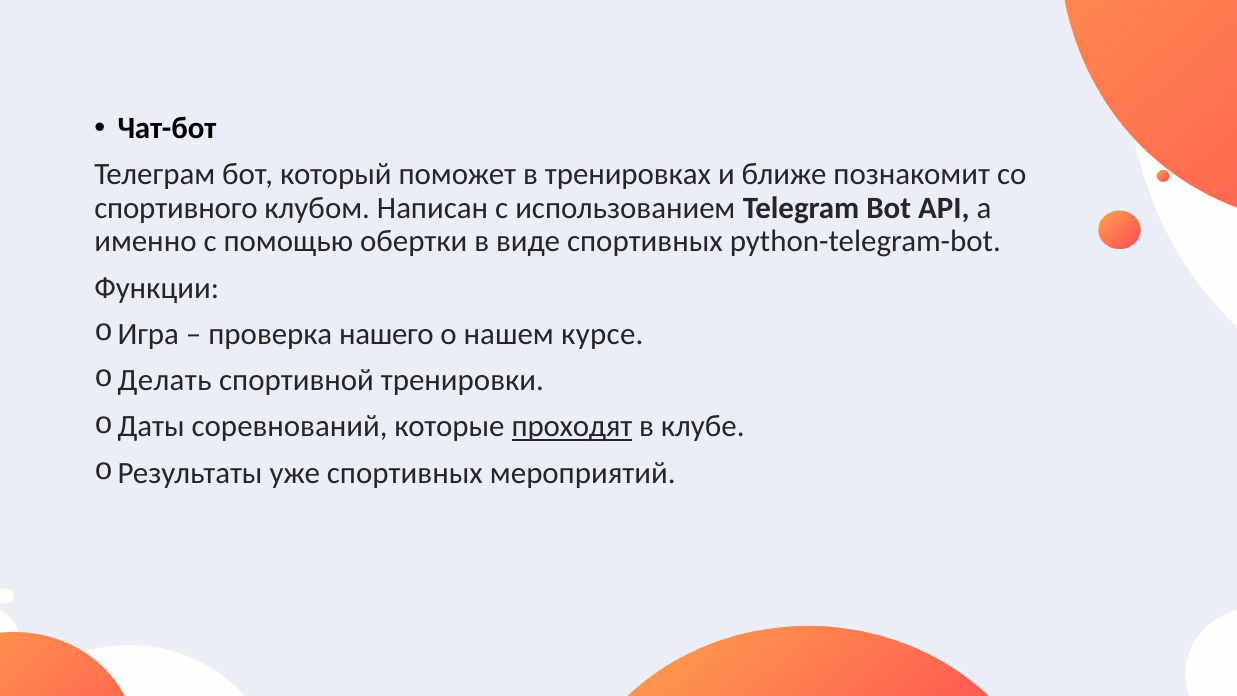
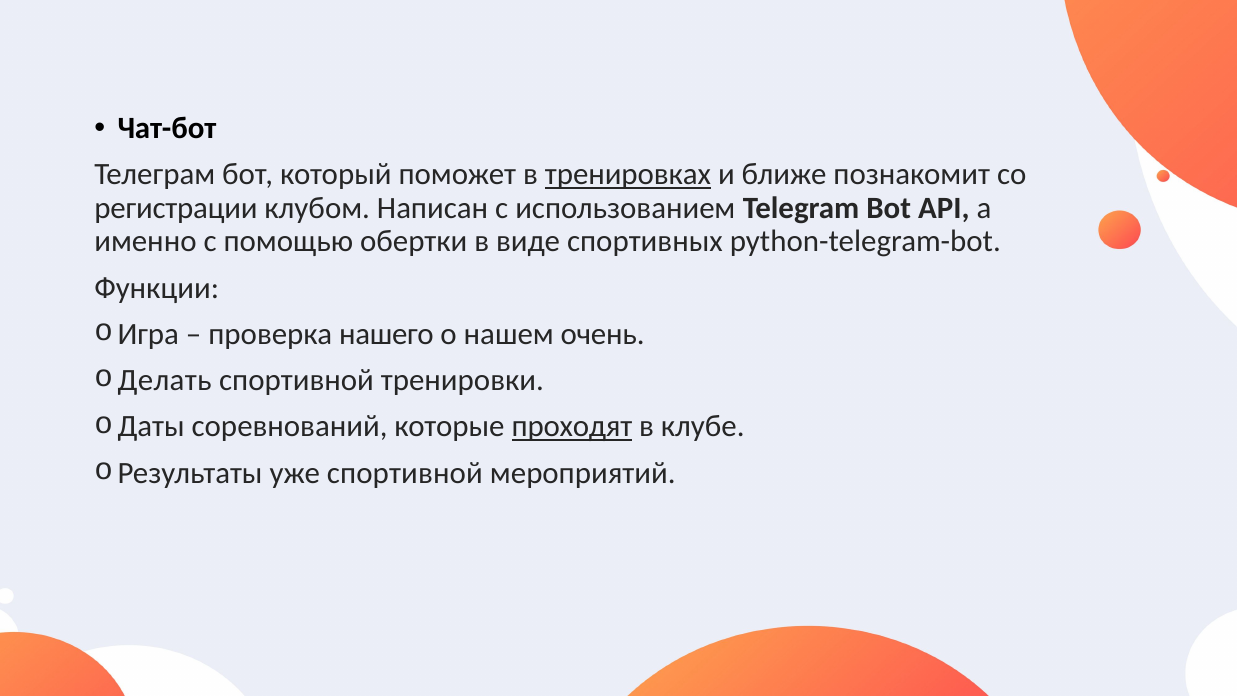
тренировках underline: none -> present
спортивного: спортивного -> регистрации
курсе: курсе -> очень
уже спортивных: спортивных -> спортивной
